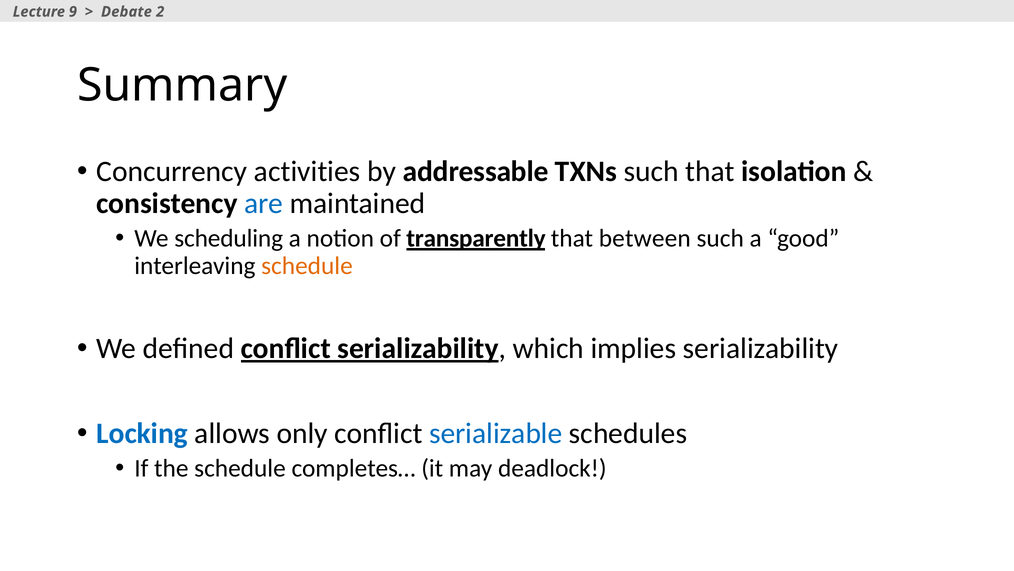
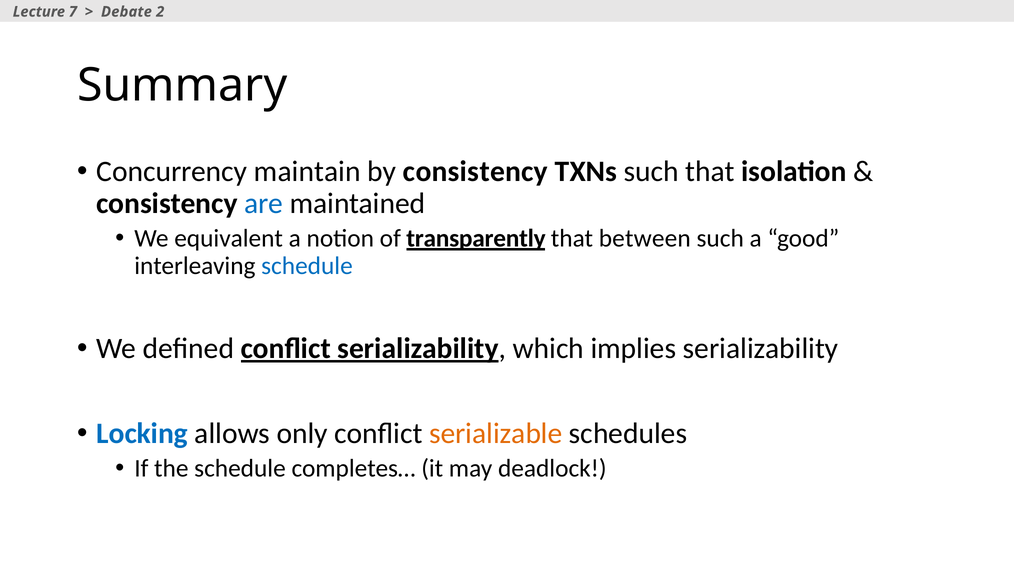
9: 9 -> 7
activities: activities -> maintain
by addressable: addressable -> consistency
scheduling: scheduling -> equivalent
schedule at (307, 266) colour: orange -> blue
serializable colour: blue -> orange
